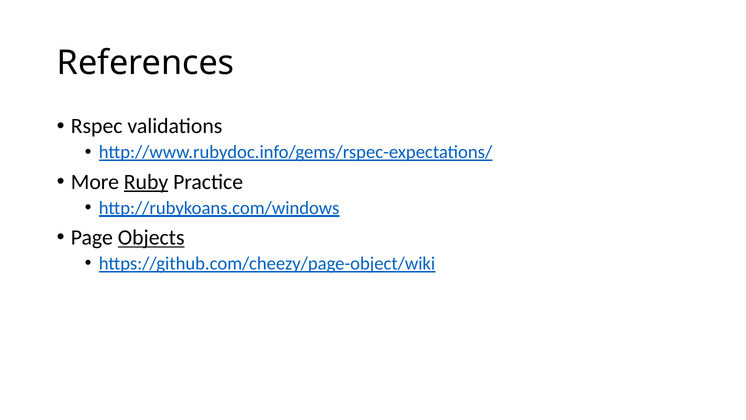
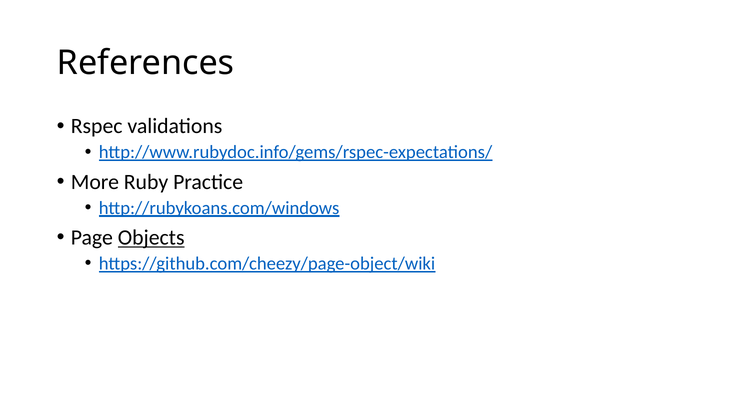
Ruby underline: present -> none
